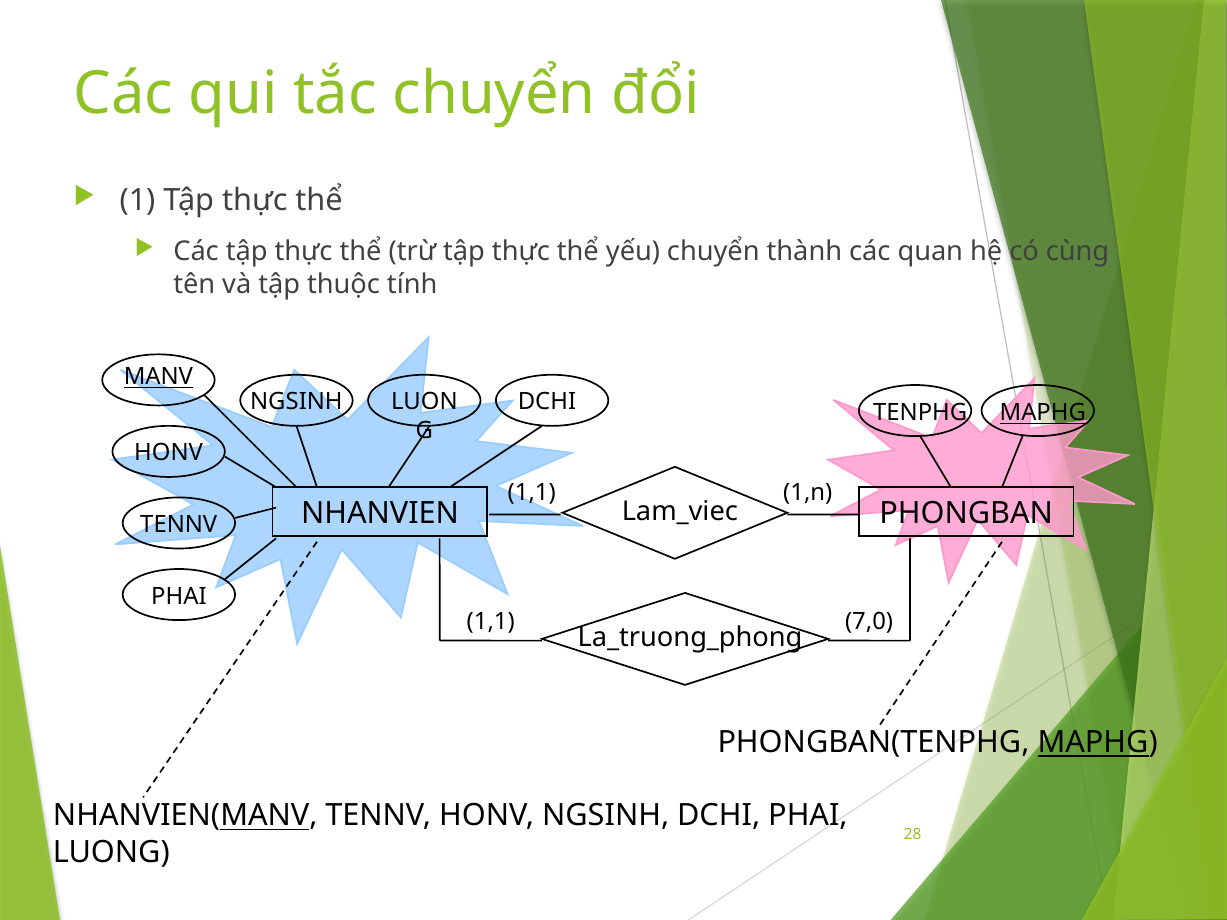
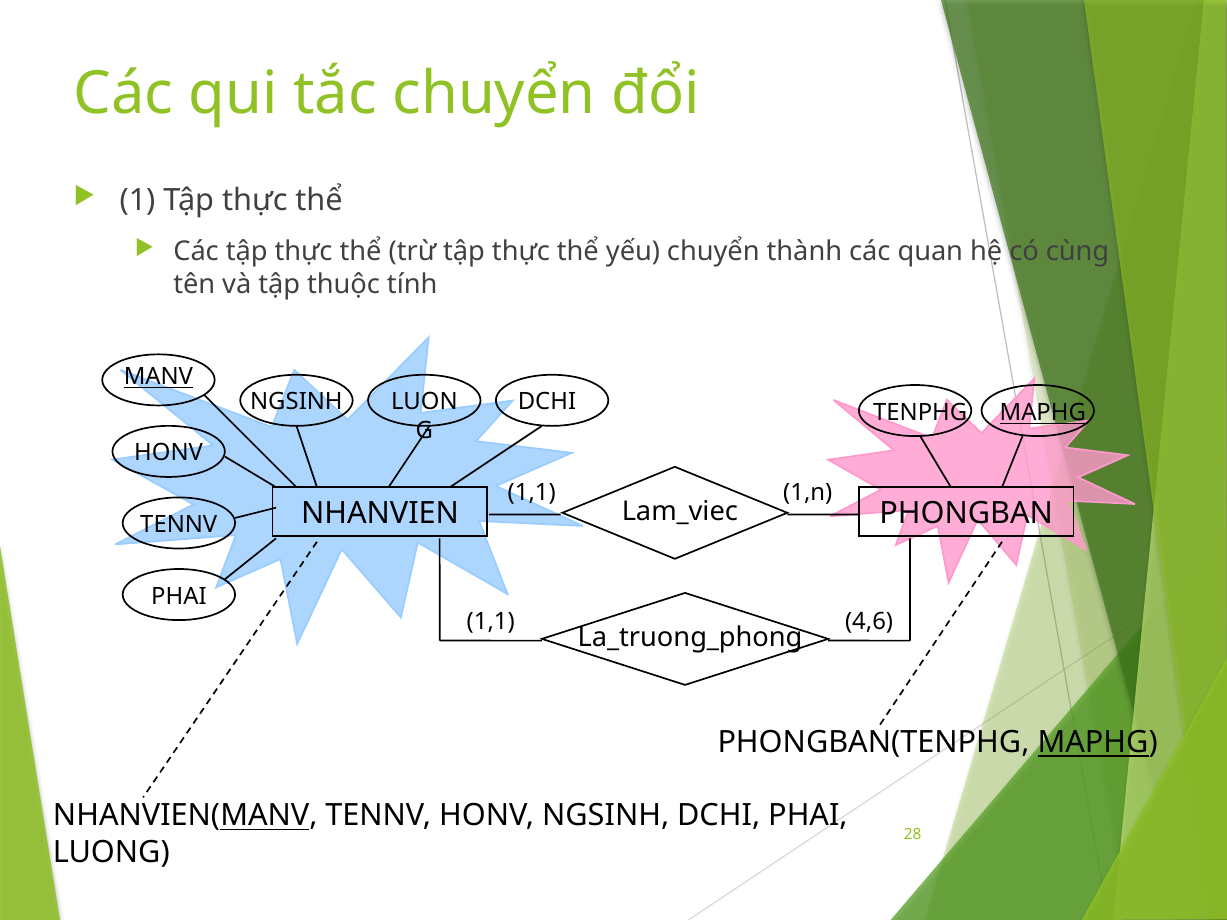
7,0: 7,0 -> 4,6
